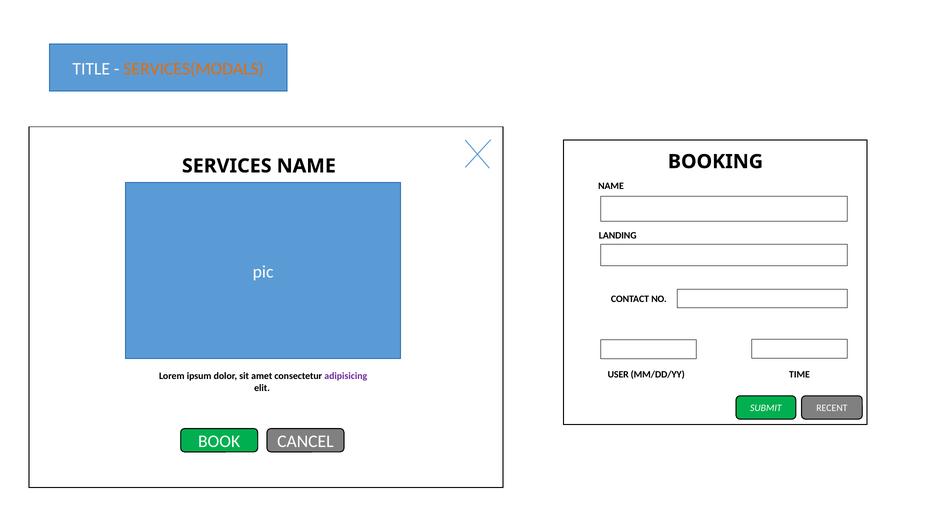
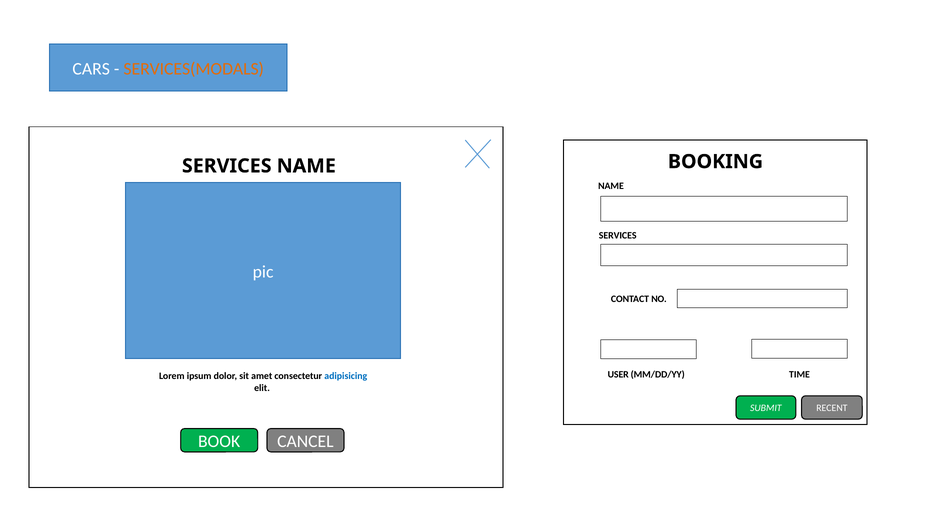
TITLE: TITLE -> CARS
LANDING at (618, 236): LANDING -> SERVICES
adipisicing colour: purple -> blue
